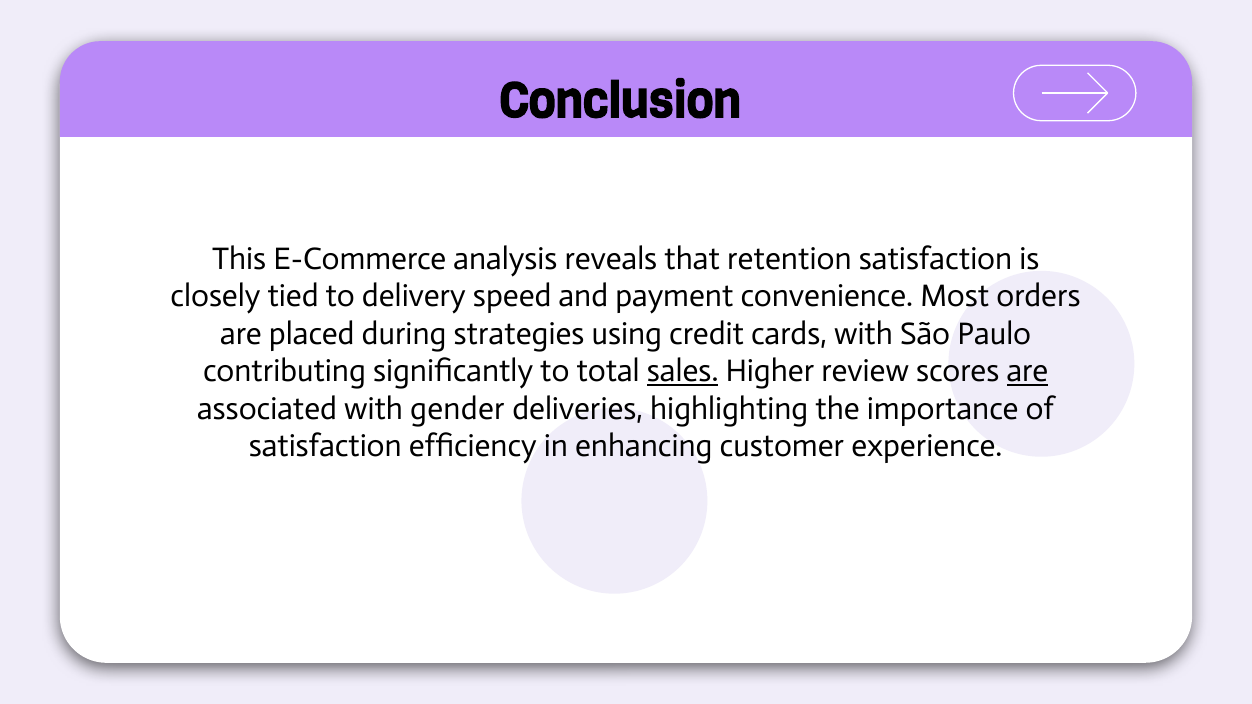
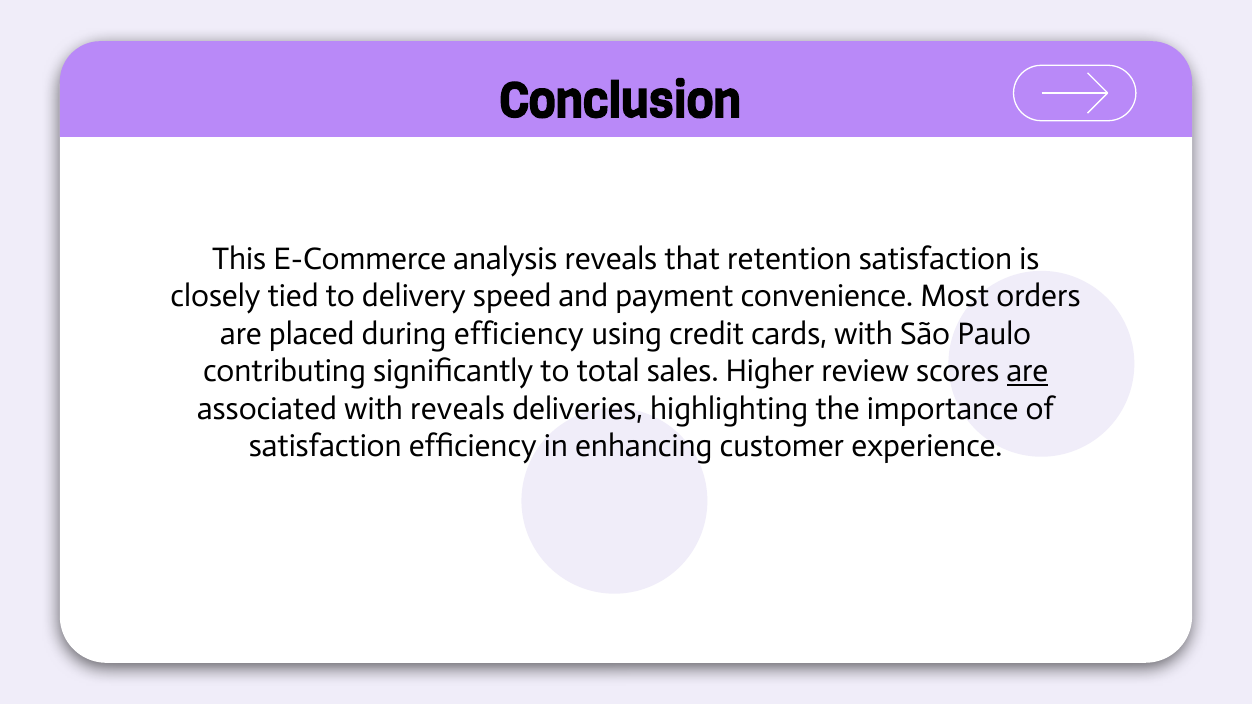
during strategies: strategies -> efficiency
sales underline: present -> none
with gender: gender -> reveals
